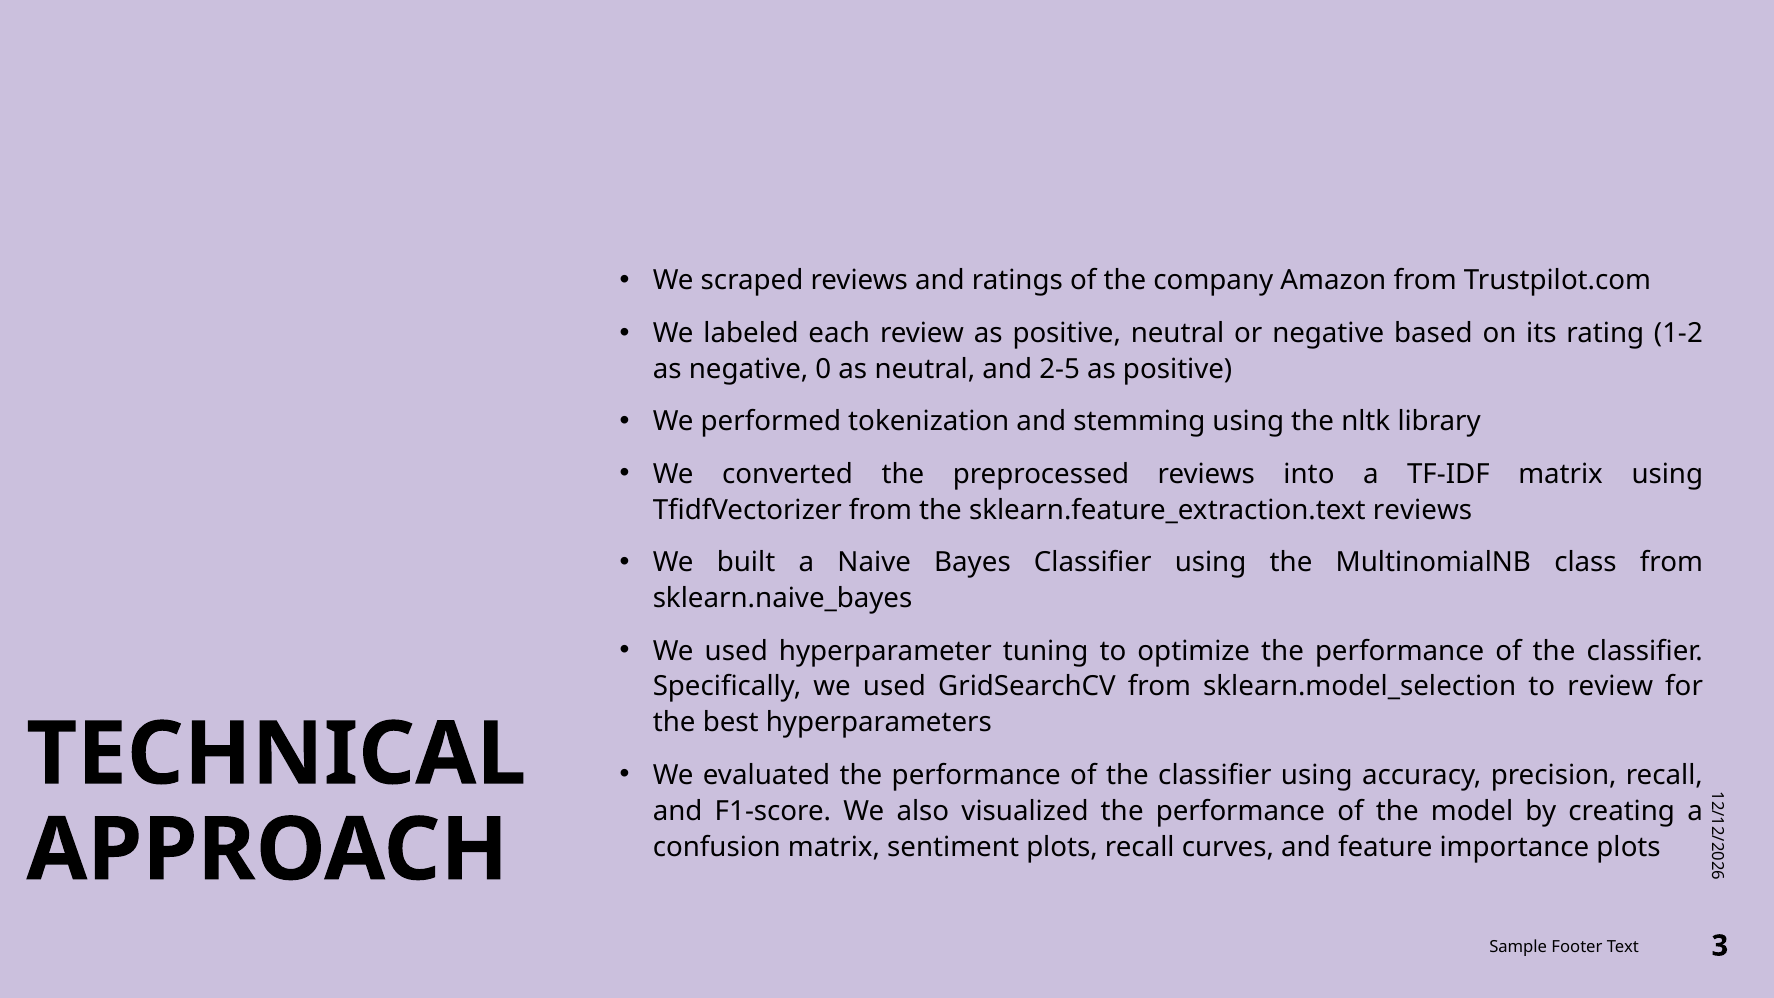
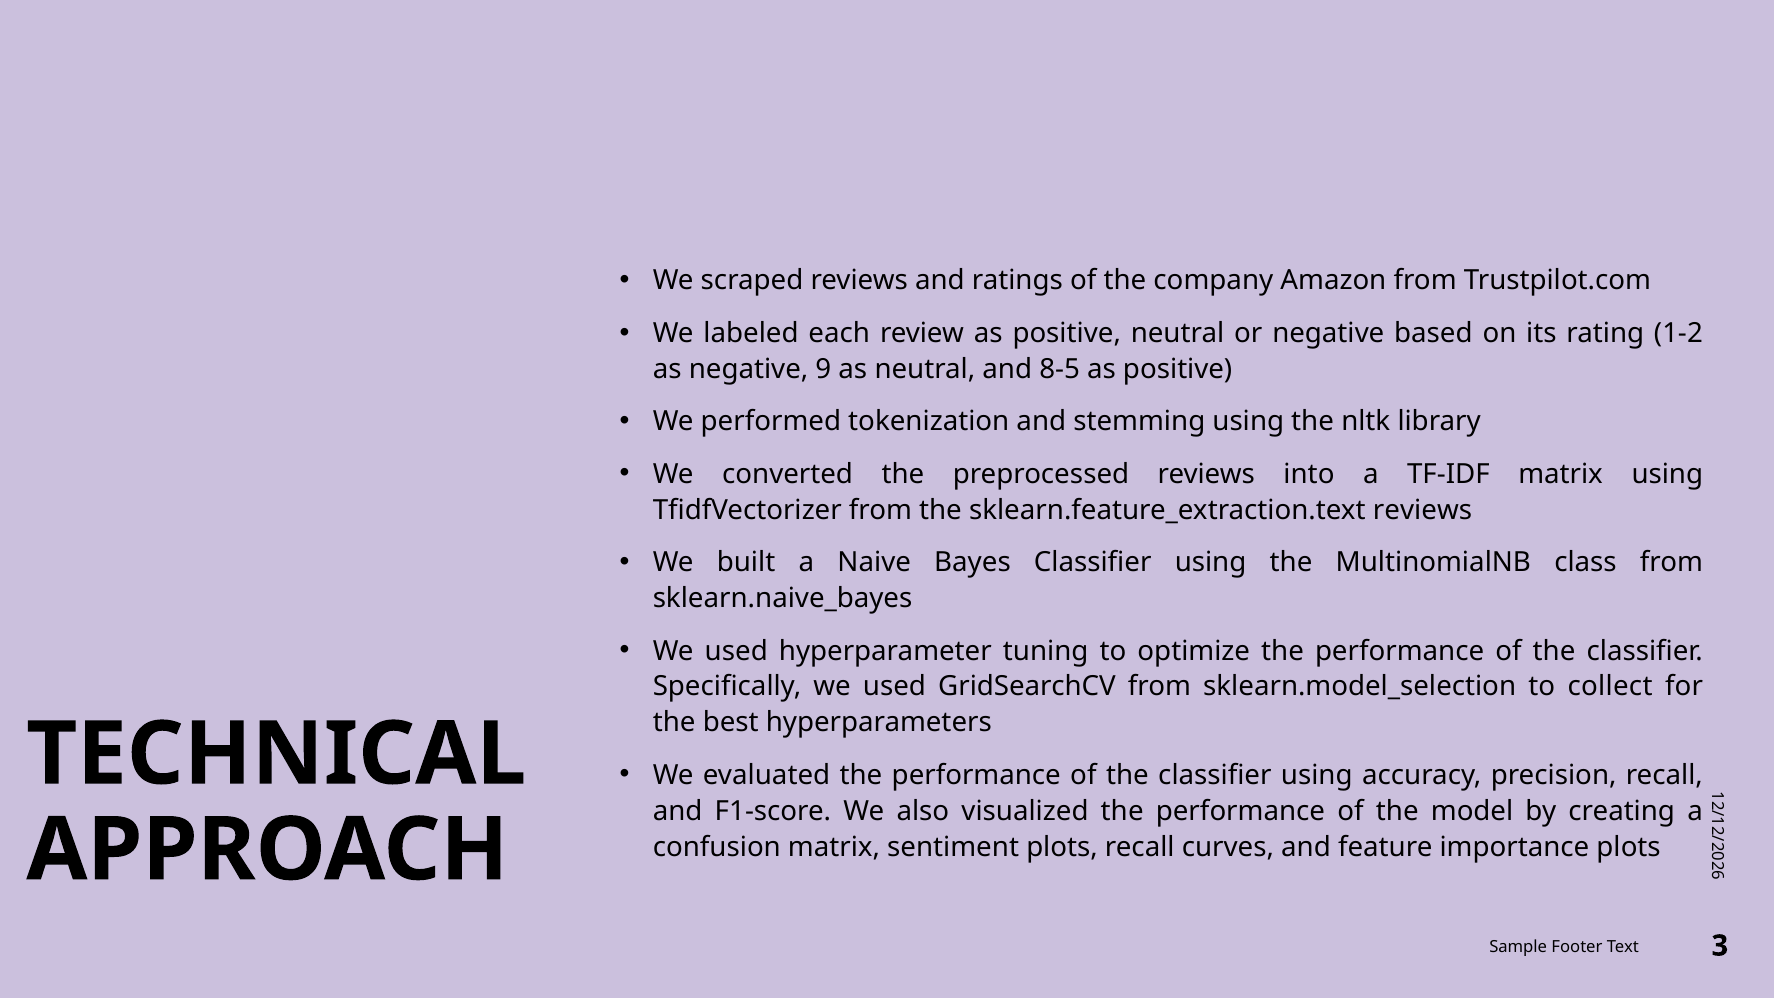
negative 0: 0 -> 9
2-5: 2-5 -> 8-5
to review: review -> collect
